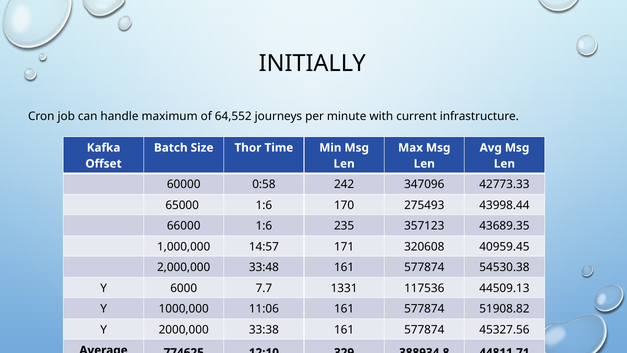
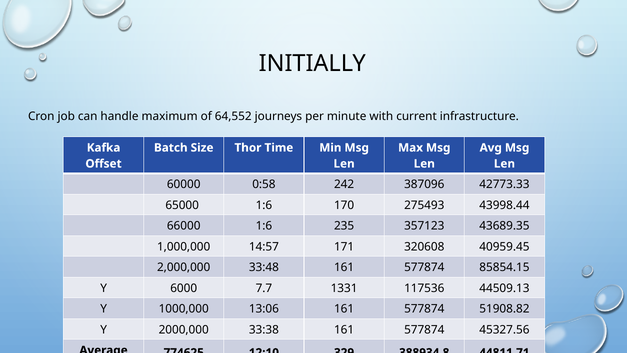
347096: 347096 -> 387096
54530.38: 54530.38 -> 85854.15
11:06: 11:06 -> 13:06
